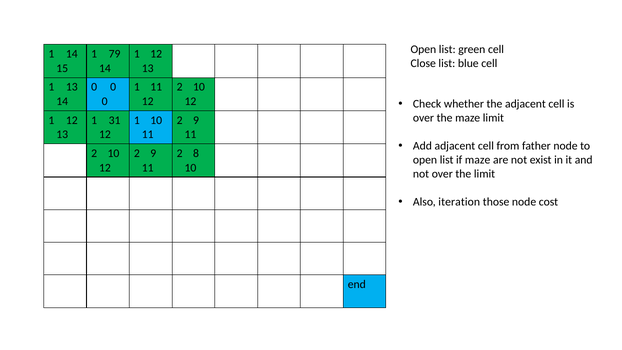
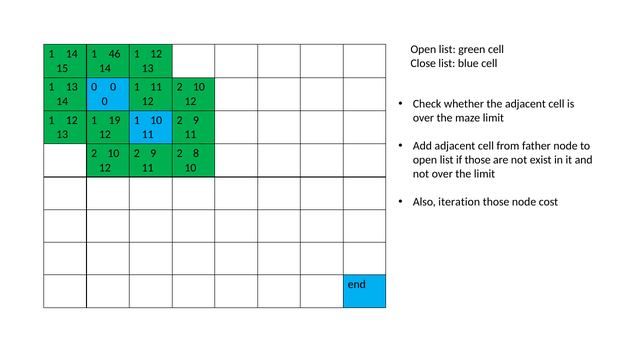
79: 79 -> 46
31: 31 -> 19
if maze: maze -> those
